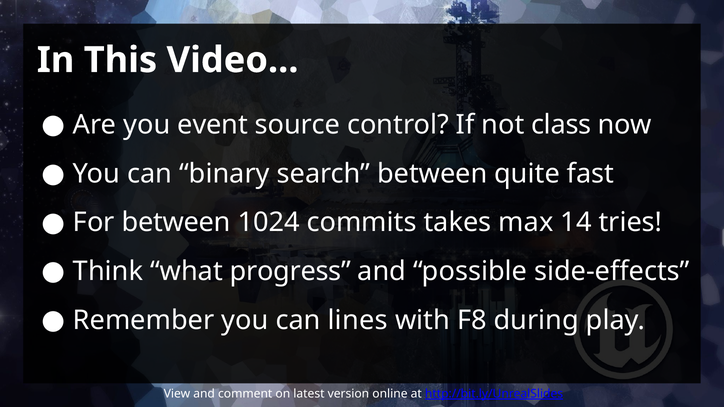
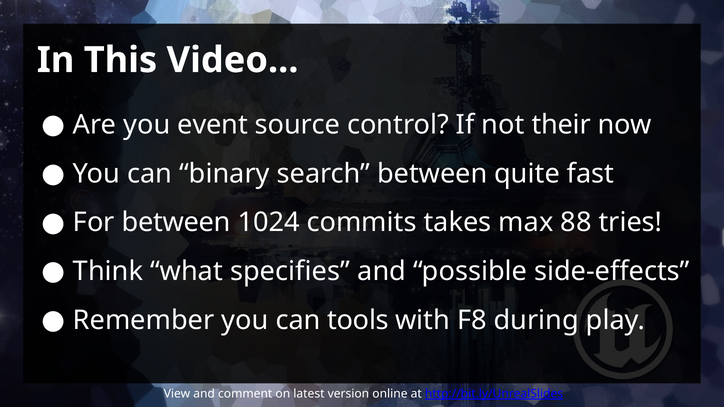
class: class -> their
14: 14 -> 88
progress: progress -> specifies
lines: lines -> tools
